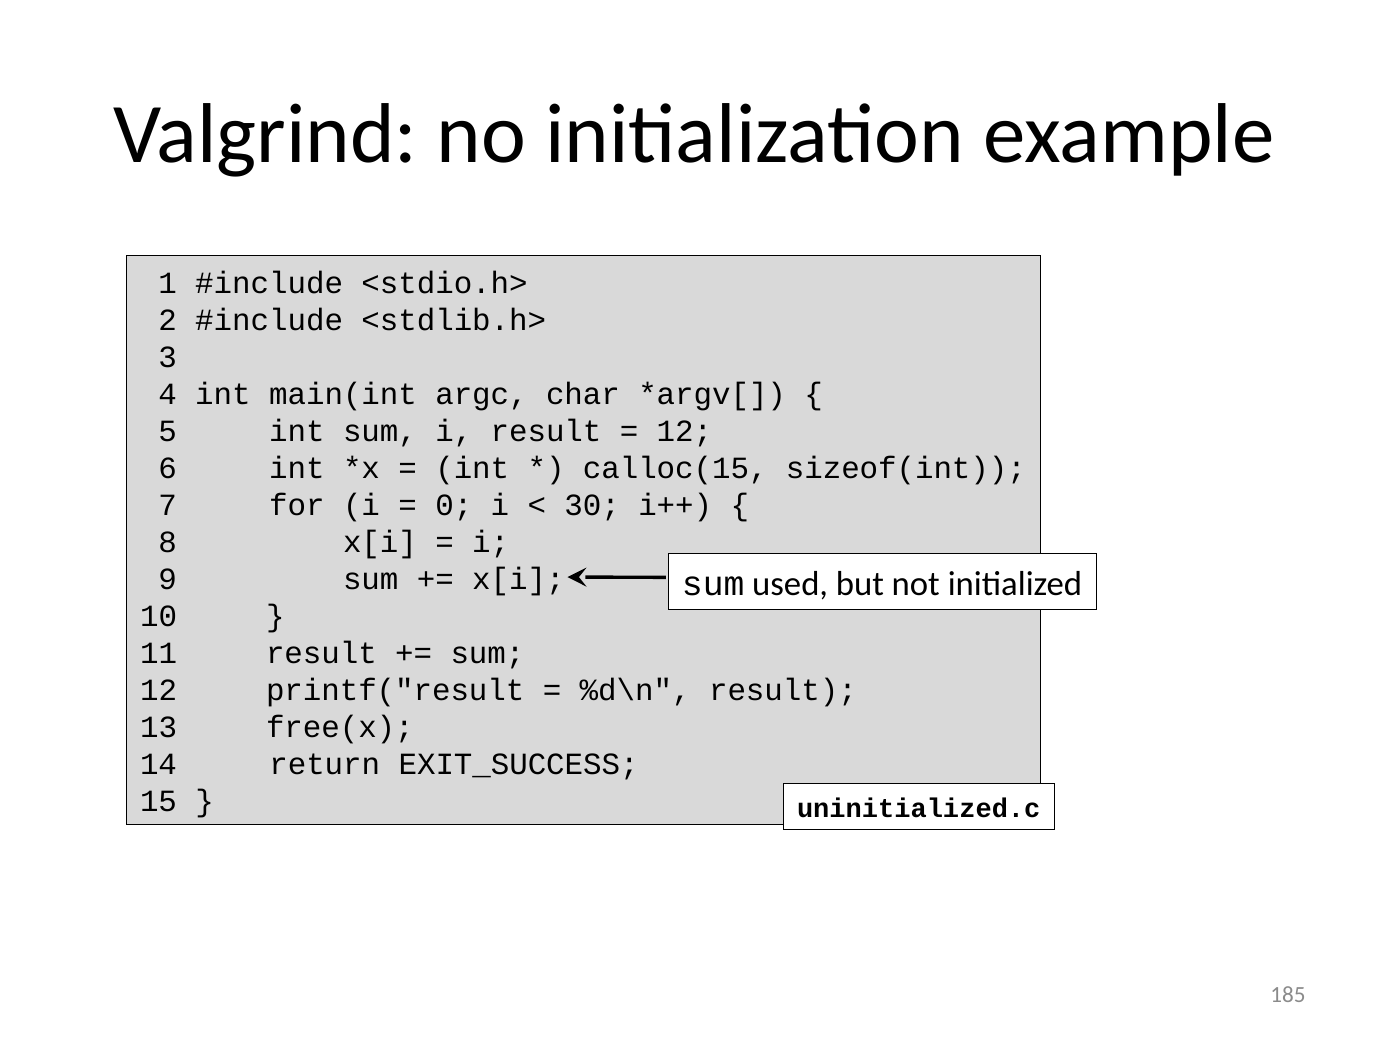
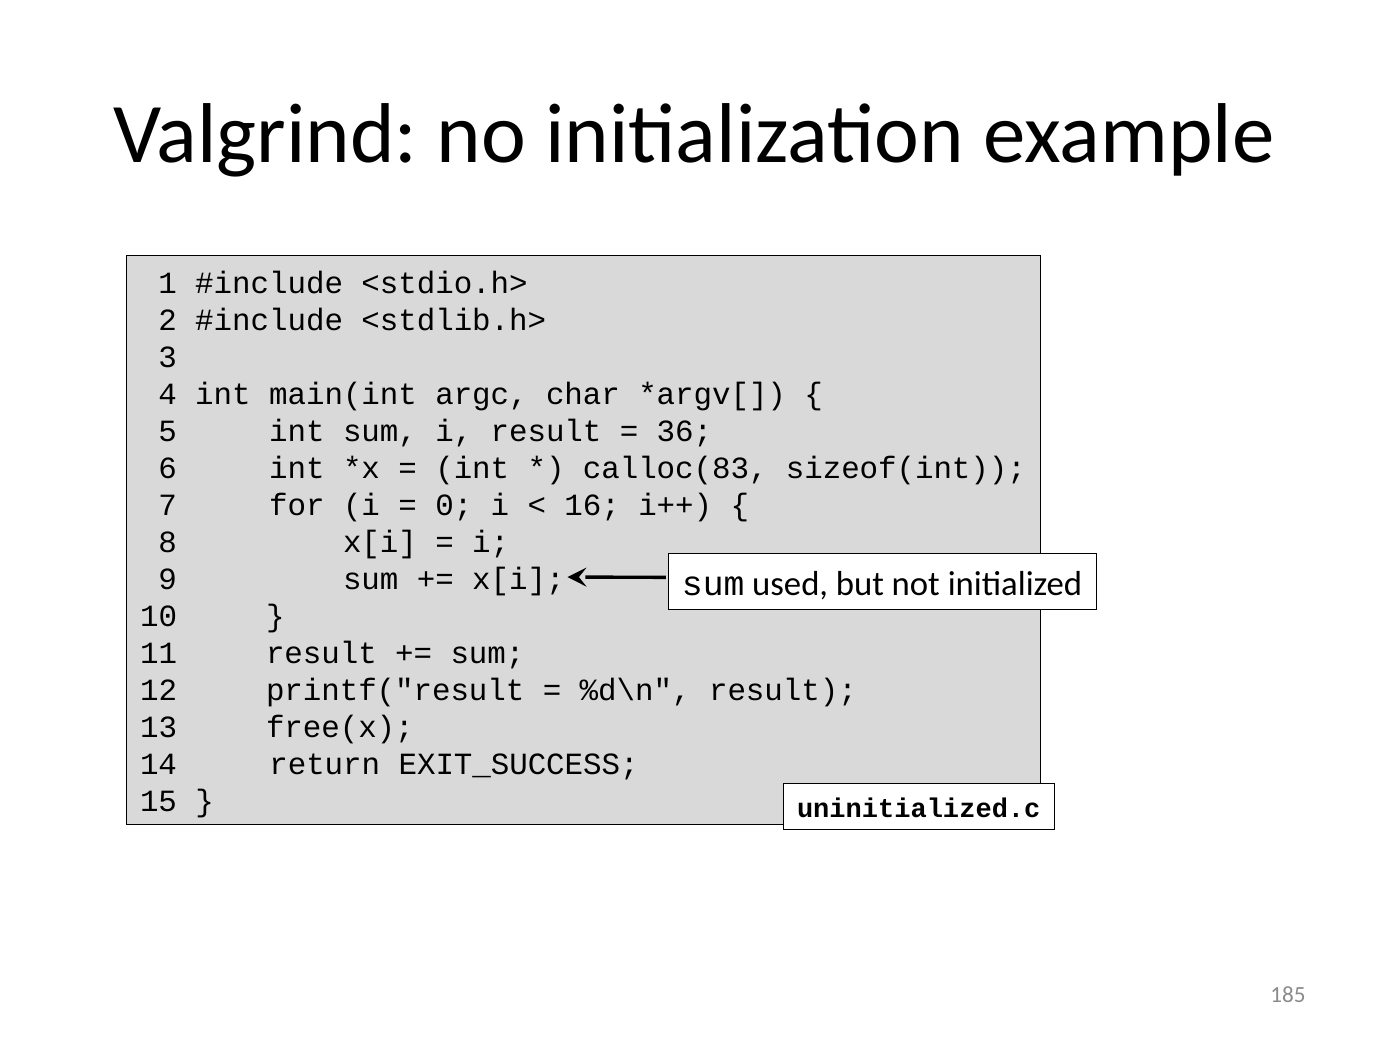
12 at (684, 431): 12 -> 36
calloc(15: calloc(15 -> calloc(83
30: 30 -> 16
